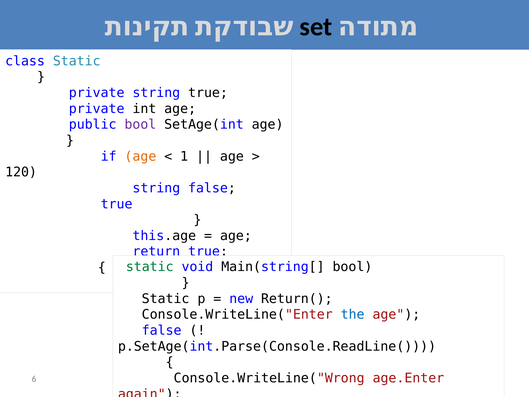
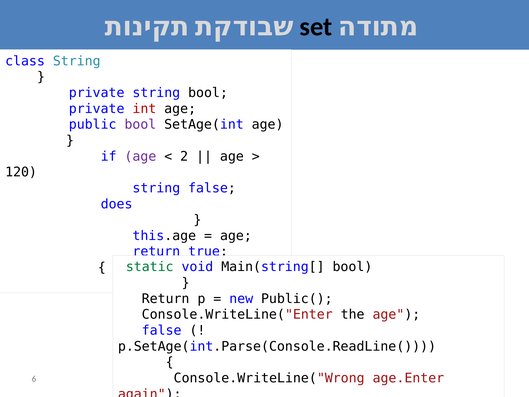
class Static: Static -> String
string true: true -> bool
int colour: black -> red
age at (140, 156) colour: orange -> purple
1: 1 -> 2
true at (117, 204): true -> does
Static at (166, 298): Static -> Return
Return(: Return( -> Public(
the colour: blue -> black
